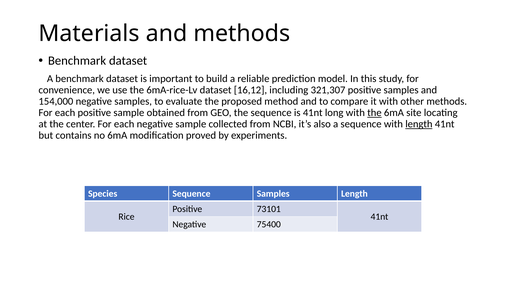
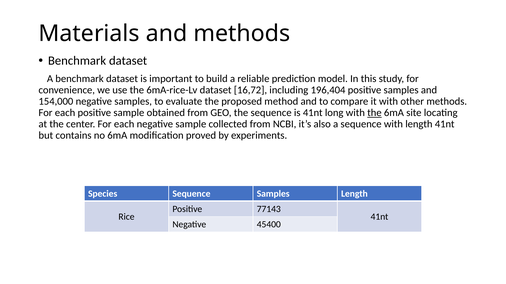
16,12: 16,12 -> 16,72
321,307: 321,307 -> 196,404
length at (419, 124) underline: present -> none
73101: 73101 -> 77143
75400: 75400 -> 45400
